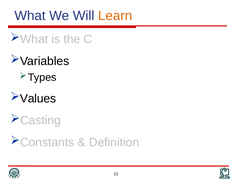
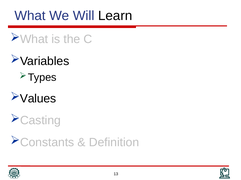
Learn colour: orange -> black
